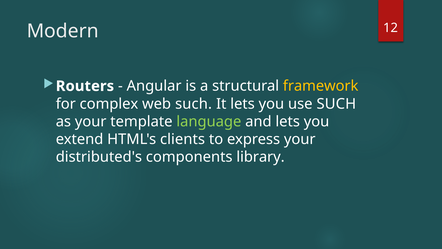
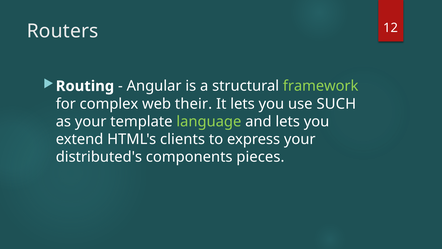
Modern: Modern -> Routers
Routers: Routers -> Routing
framework colour: yellow -> light green
web such: such -> their
library: library -> pieces
